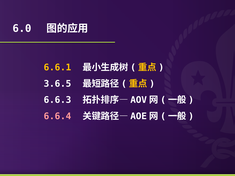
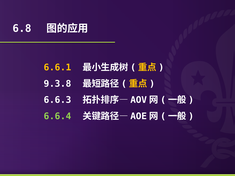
6.0: 6.0 -> 6.8
3.6.5: 3.6.5 -> 9.3.8
6.6.4 colour: pink -> light green
